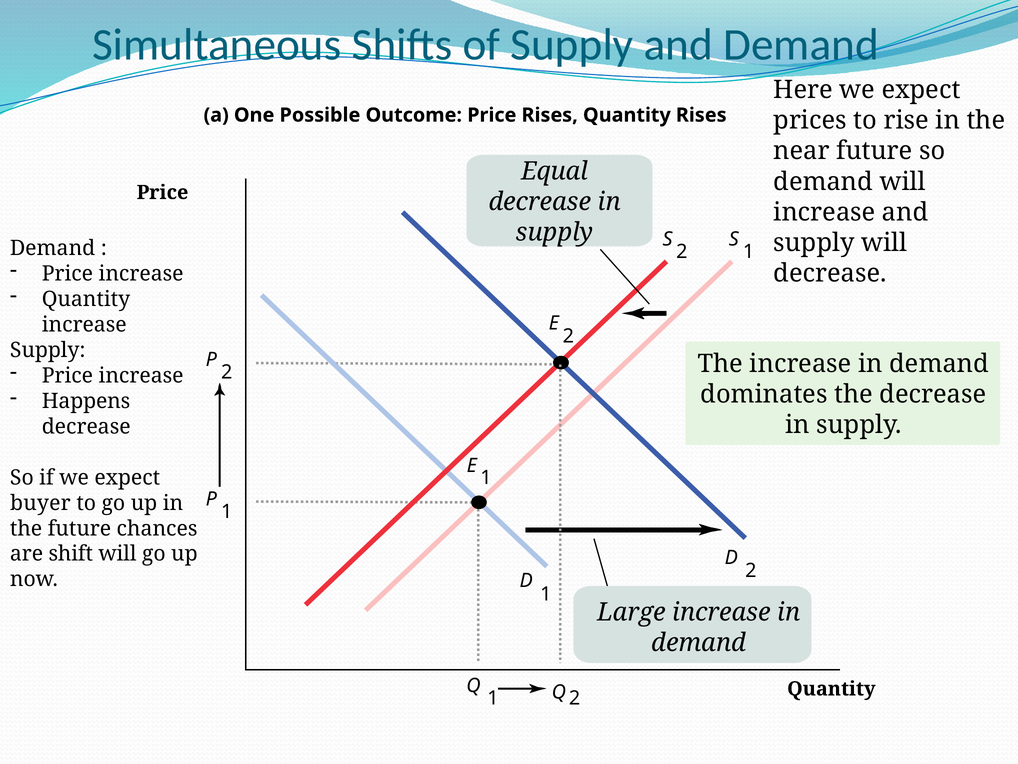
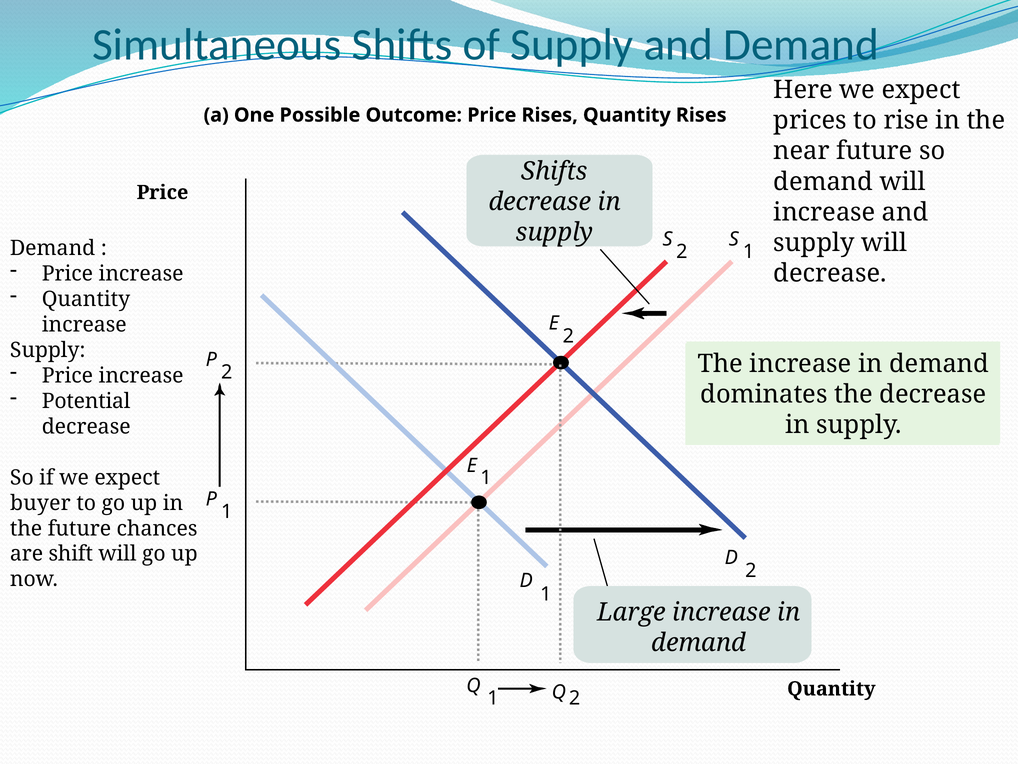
Equal at (555, 171): Equal -> Shifts
Happens: Happens -> Potential
